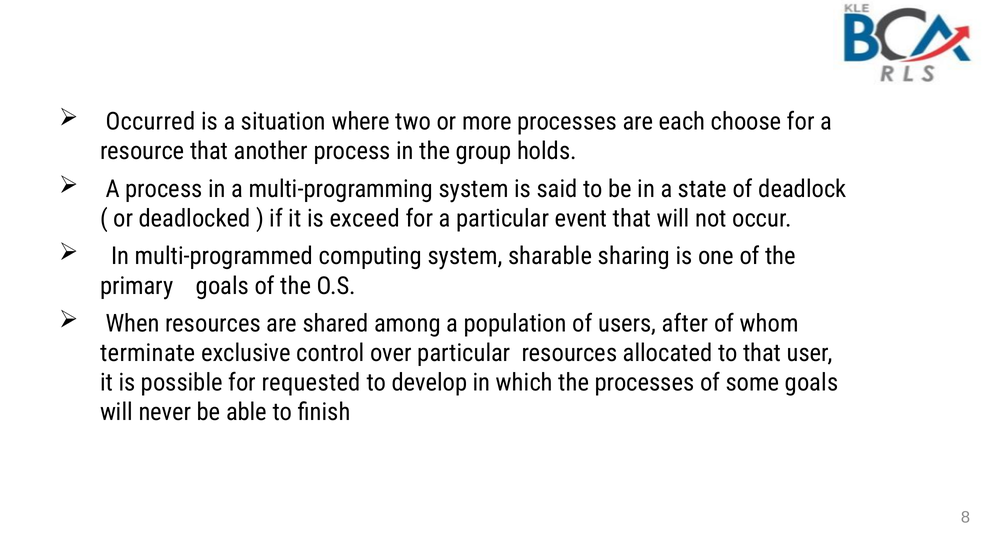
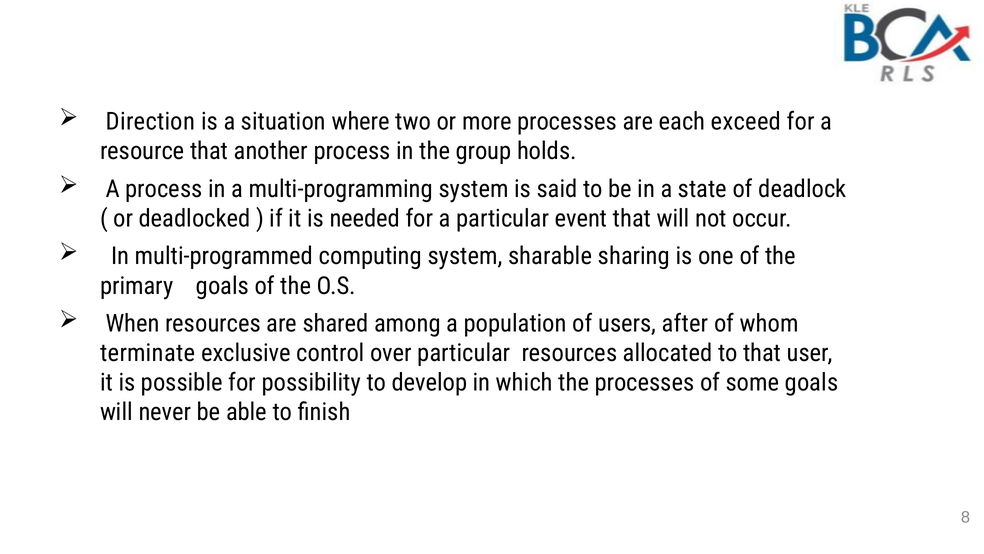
Occurred: Occurred -> Direction
choose: choose -> exceed
exceed: exceed -> needed
requested: requested -> possibility
